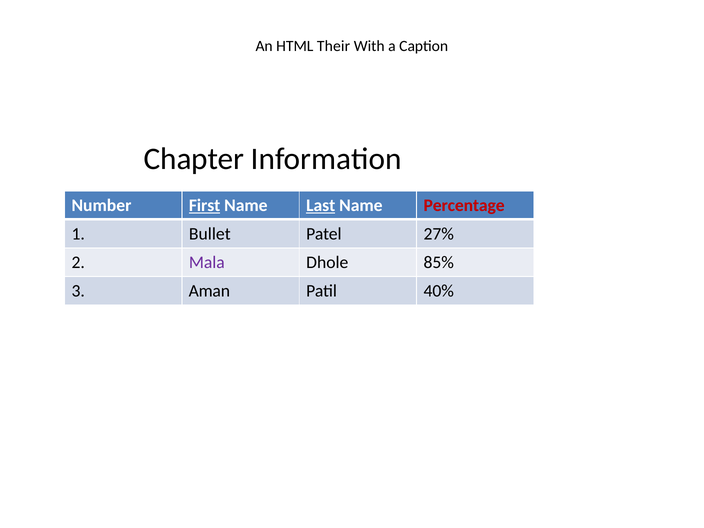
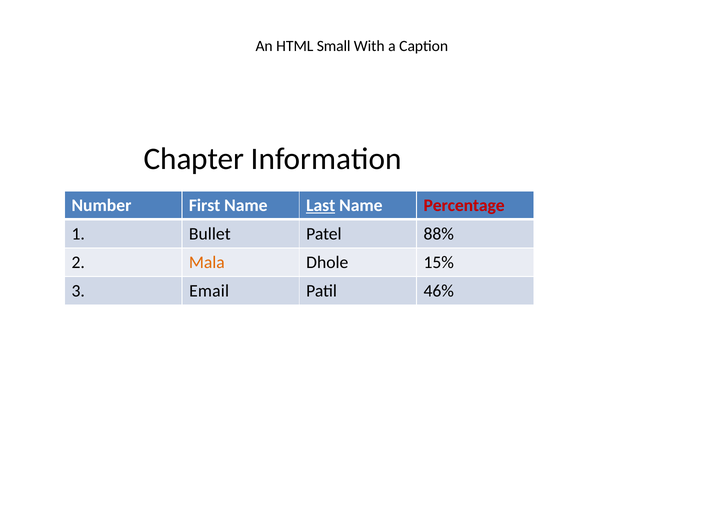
Their: Their -> Small
First underline: present -> none
27%: 27% -> 88%
Mala colour: purple -> orange
85%: 85% -> 15%
Aman: Aman -> Email
40%: 40% -> 46%
